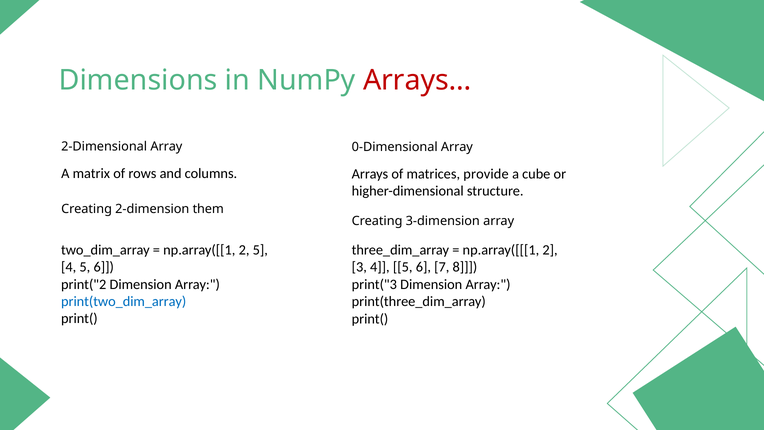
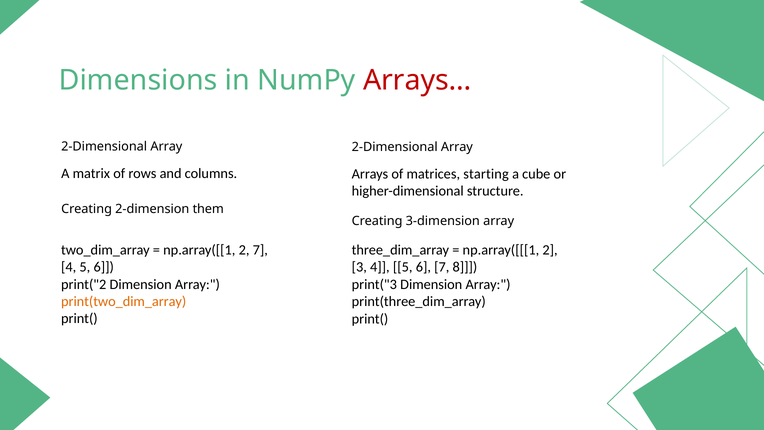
0-Dimensional at (395, 147): 0-Dimensional -> 2-Dimensional
provide: provide -> starting
2 5: 5 -> 7
print(two_dim_array colour: blue -> orange
